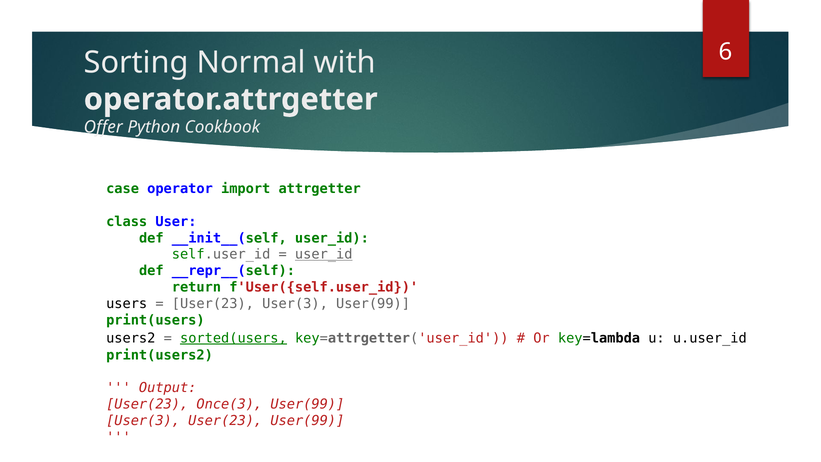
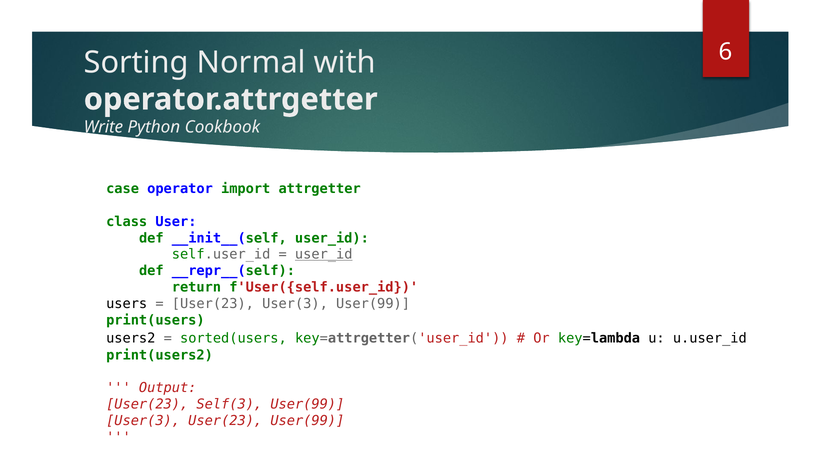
Offer: Offer -> Write
sorted(users underline: present -> none
Once(3: Once(3 -> Self(3
